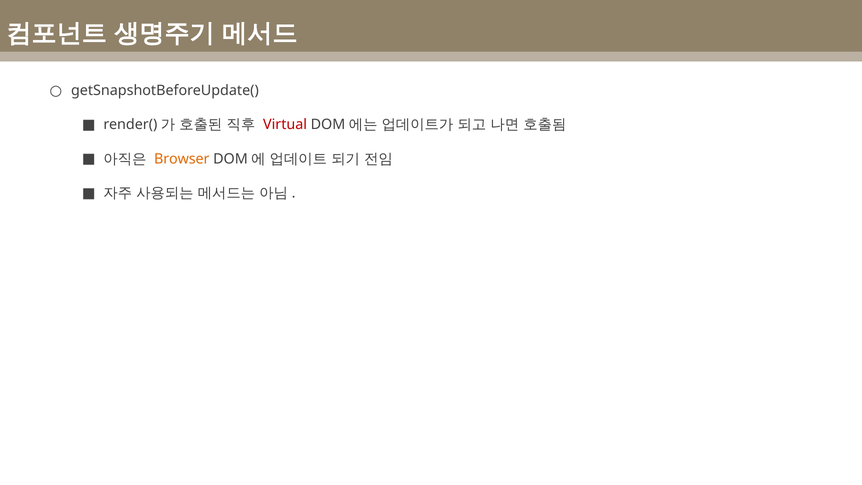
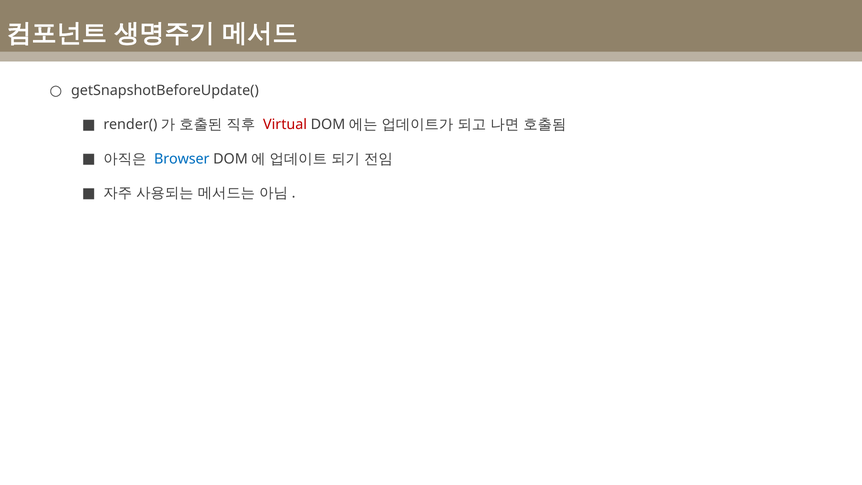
Browser colour: orange -> blue
